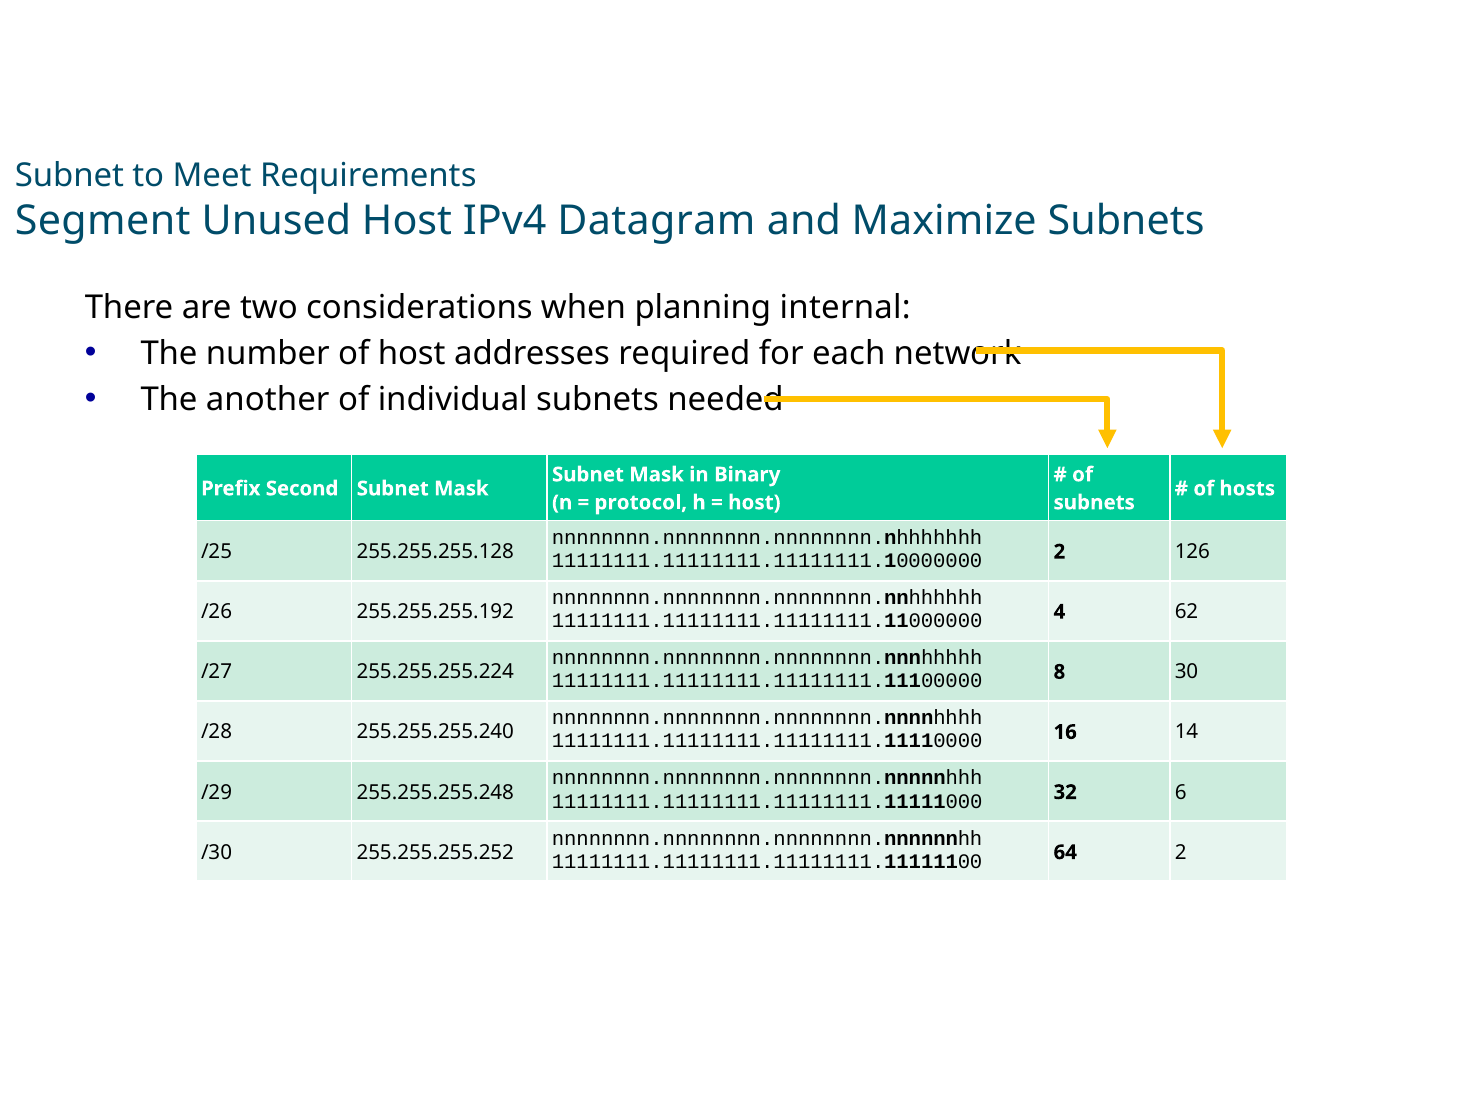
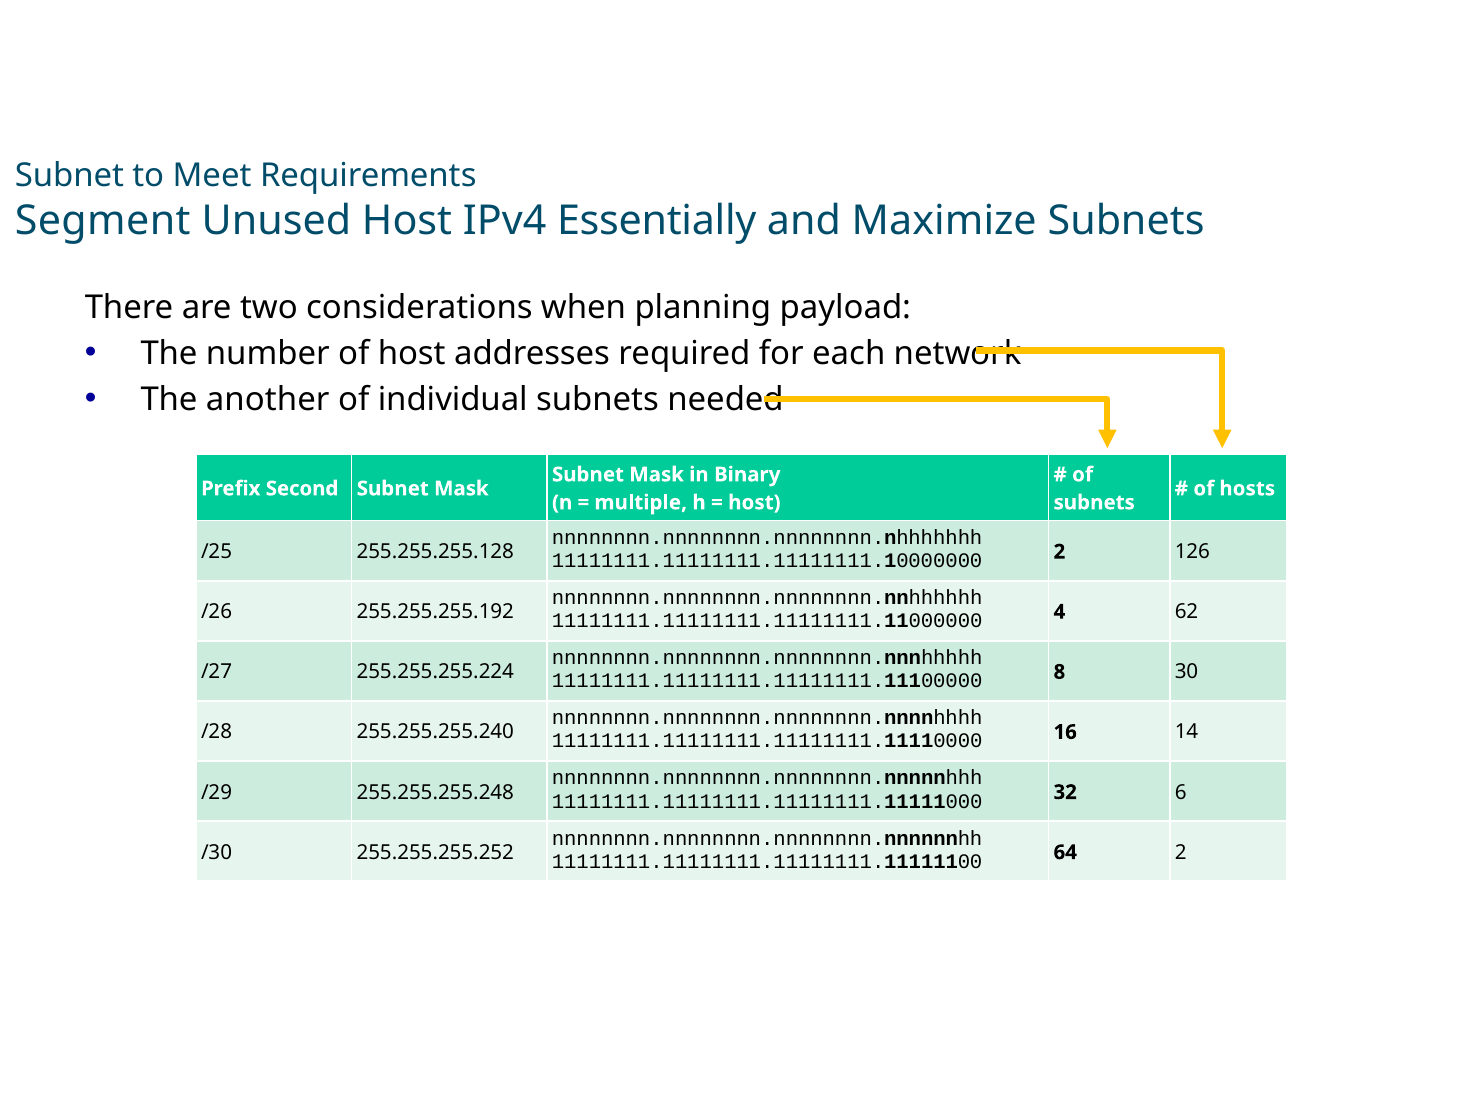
Datagram: Datagram -> Essentially
internal: internal -> payload
protocol: protocol -> multiple
